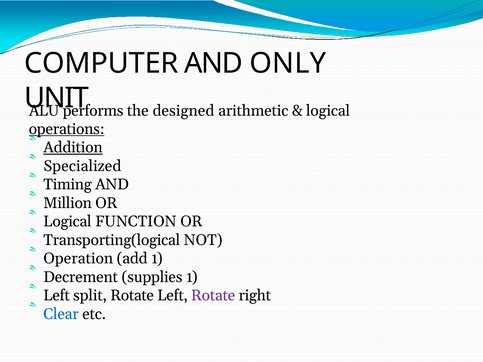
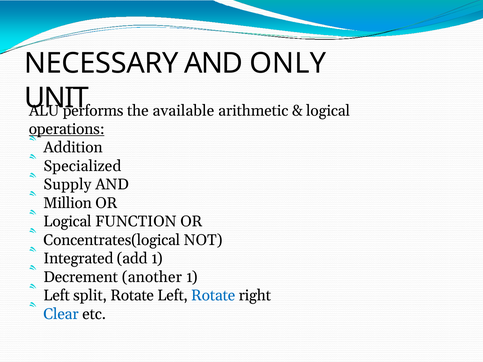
COMPUTER: COMPUTER -> NECESSARY
designed: designed -> available
Addition underline: present -> none
Timing: Timing -> Supply
Transporting(logical: Transporting(logical -> Concentrates(logical
Operation: Operation -> Integrated
supplies: supplies -> another
Rotate at (213, 296) colour: purple -> blue
